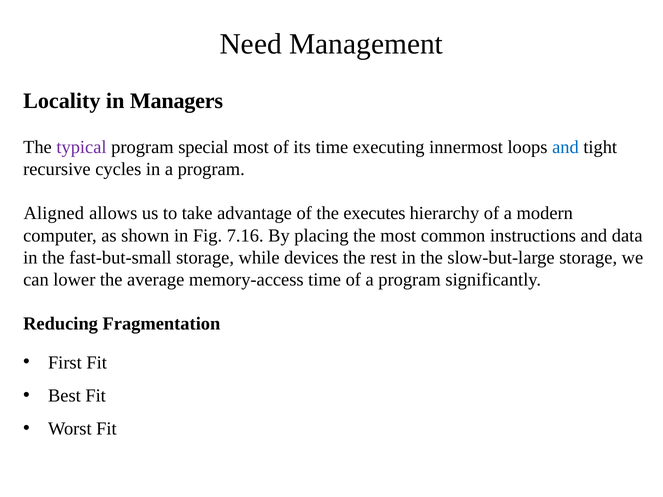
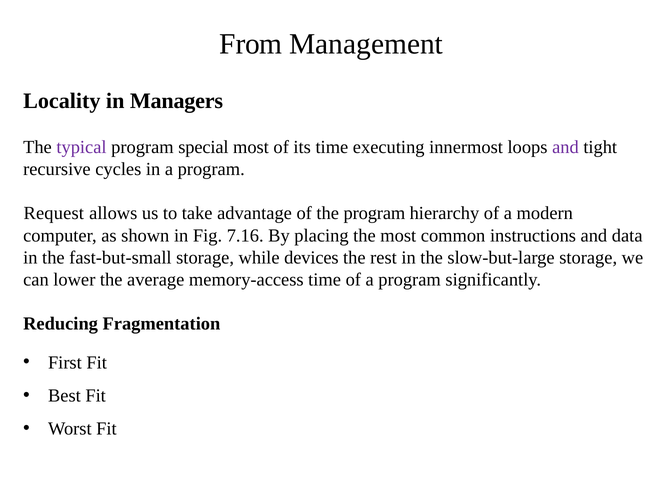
Need: Need -> From
and at (565, 147) colour: blue -> purple
Aligned: Aligned -> Request
the executes: executes -> program
